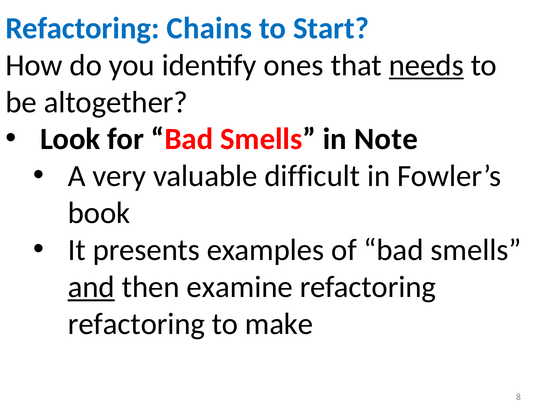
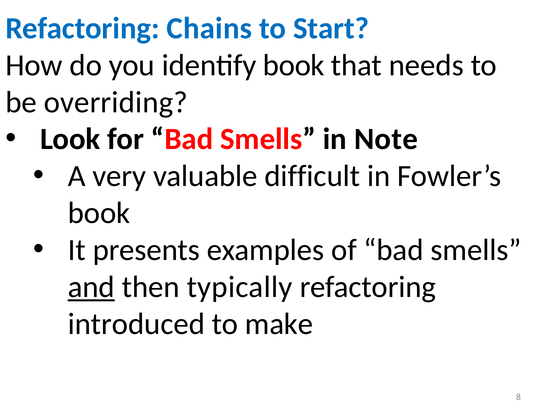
identify ones: ones -> book
needs underline: present -> none
altogether: altogether -> overriding
examine: examine -> typically
refactoring at (136, 324): refactoring -> introduced
